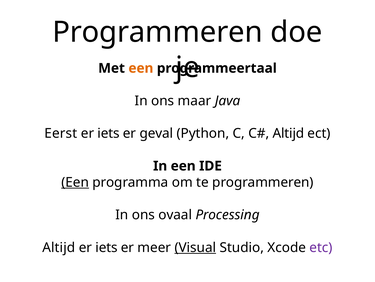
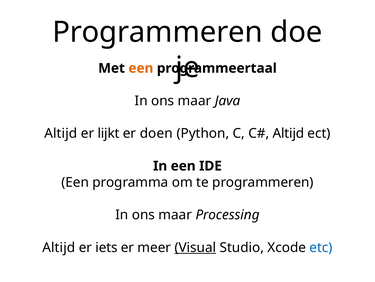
Eerst at (61, 133): Eerst -> Altijd
iets at (109, 133): iets -> lijkt
geval: geval -> doen
Een at (75, 182) underline: present -> none
ovaal at (175, 214): ovaal -> maar
etc colour: purple -> blue
